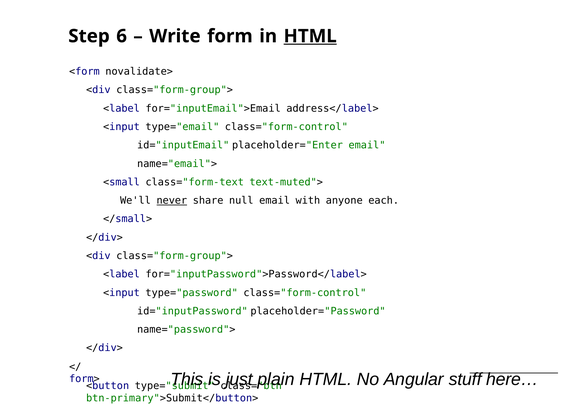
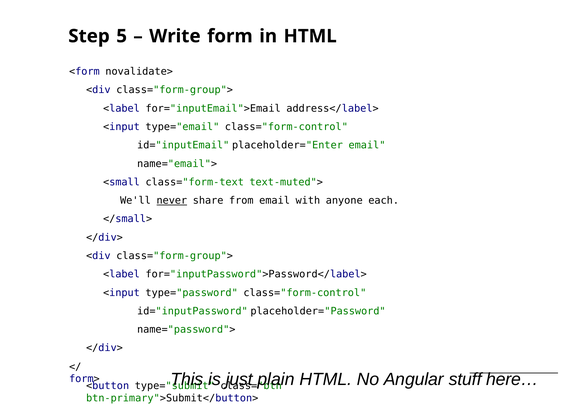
6: 6 -> 5
HTML at (310, 36) underline: present -> none
null: null -> from
